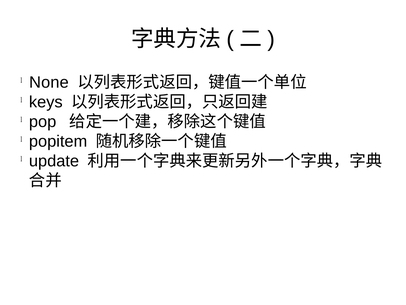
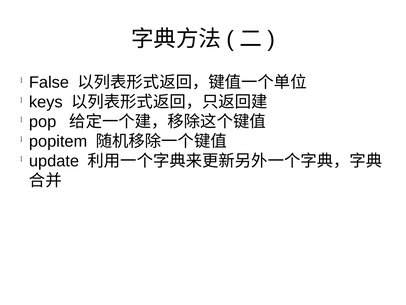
None: None -> False
